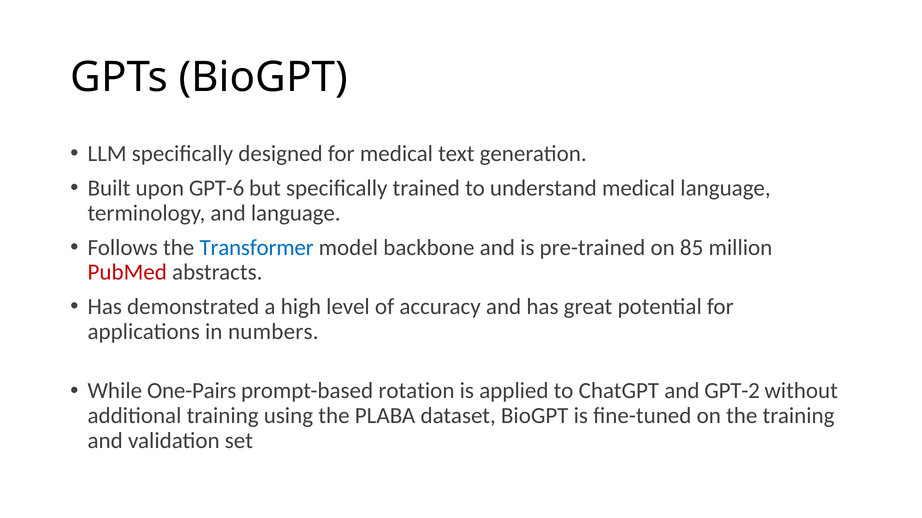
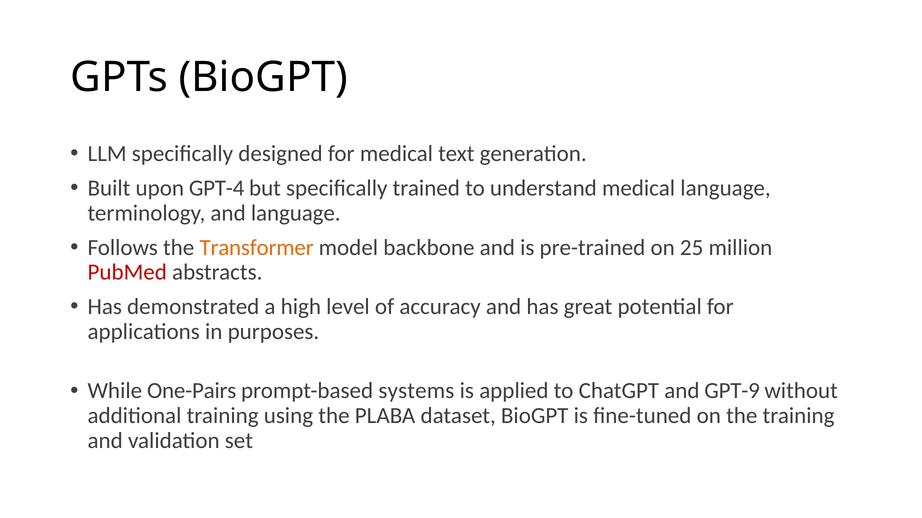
GPT-6: GPT-6 -> GPT-4
Transformer colour: blue -> orange
85: 85 -> 25
numbers: numbers -> purposes
rotation: rotation -> systems
GPT-2: GPT-2 -> GPT-9
